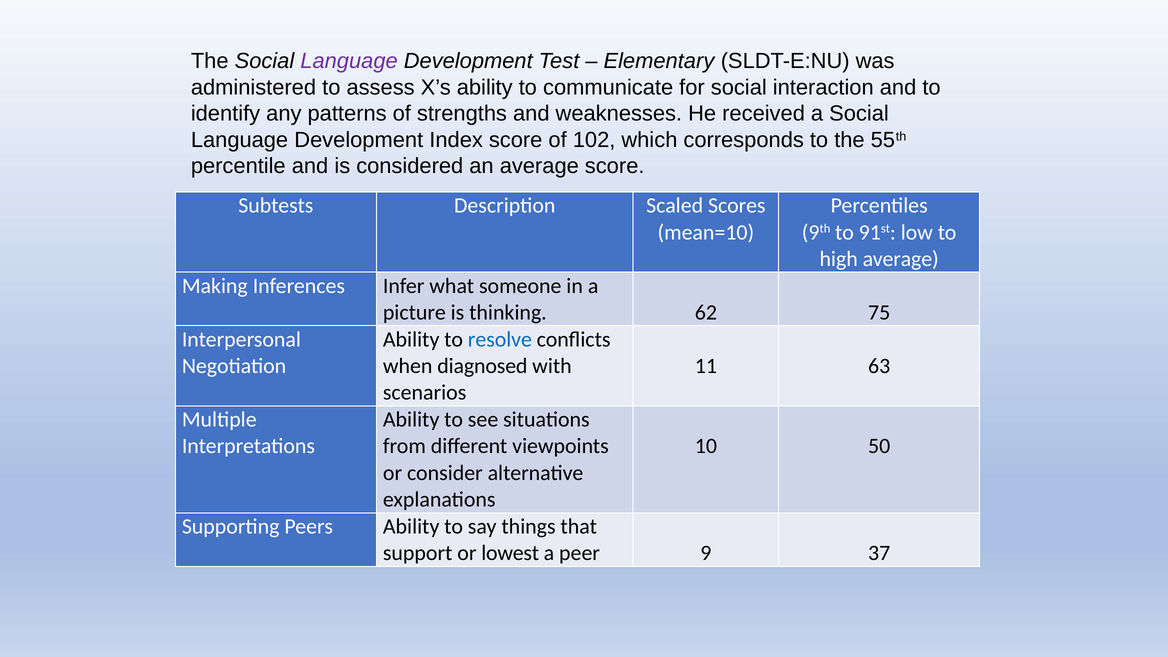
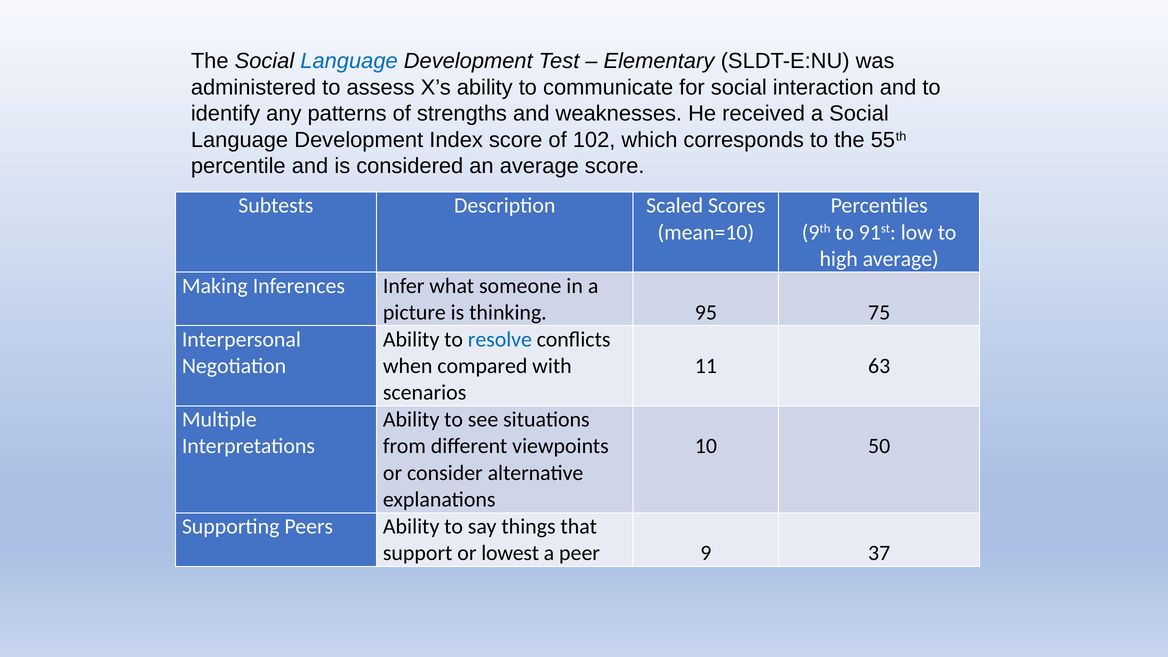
Language at (349, 61) colour: purple -> blue
62: 62 -> 95
diagnosed: diagnosed -> compared
